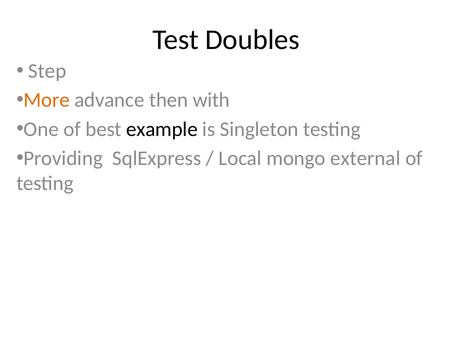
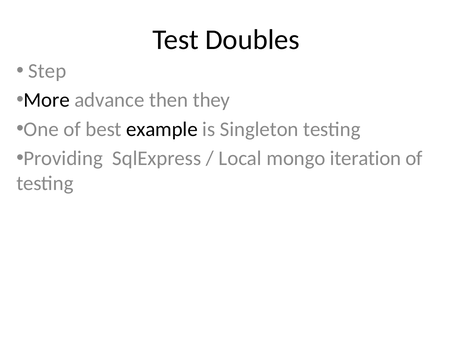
More colour: orange -> black
with: with -> they
external: external -> iteration
